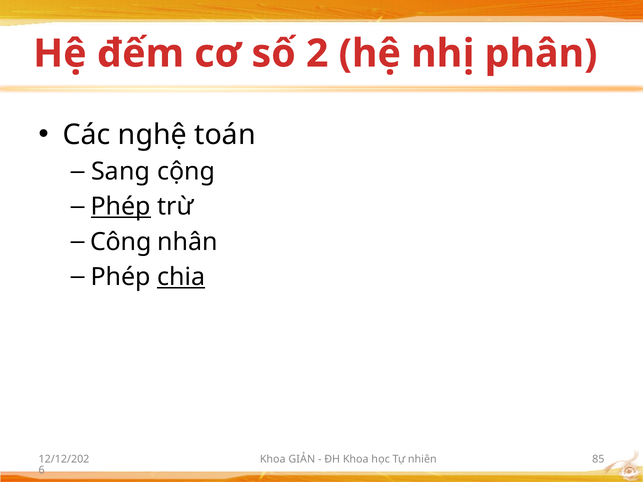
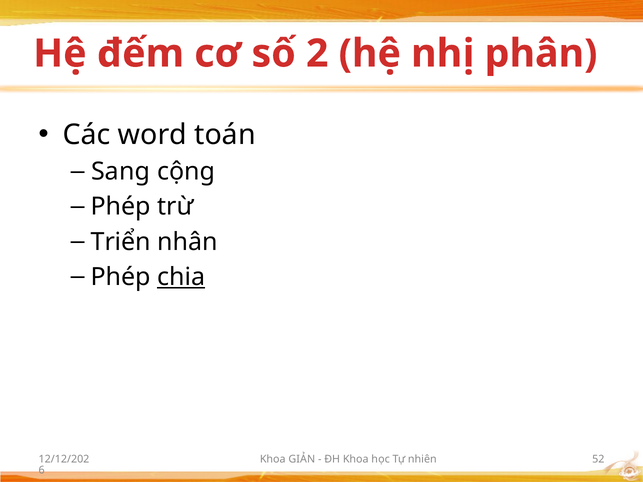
nghệ: nghệ -> word
Phép at (121, 207) underline: present -> none
Công: Công -> Triển
85: 85 -> 52
